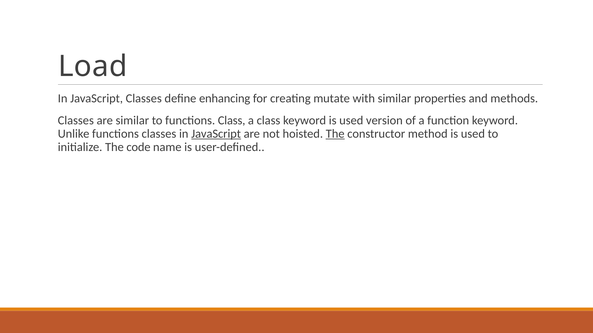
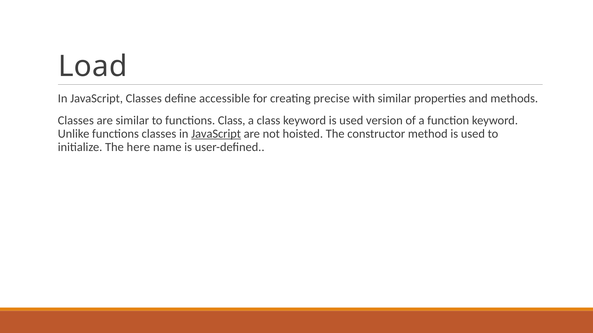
enhancing: enhancing -> accessible
mutate: mutate -> precise
The at (335, 134) underline: present -> none
code: code -> here
